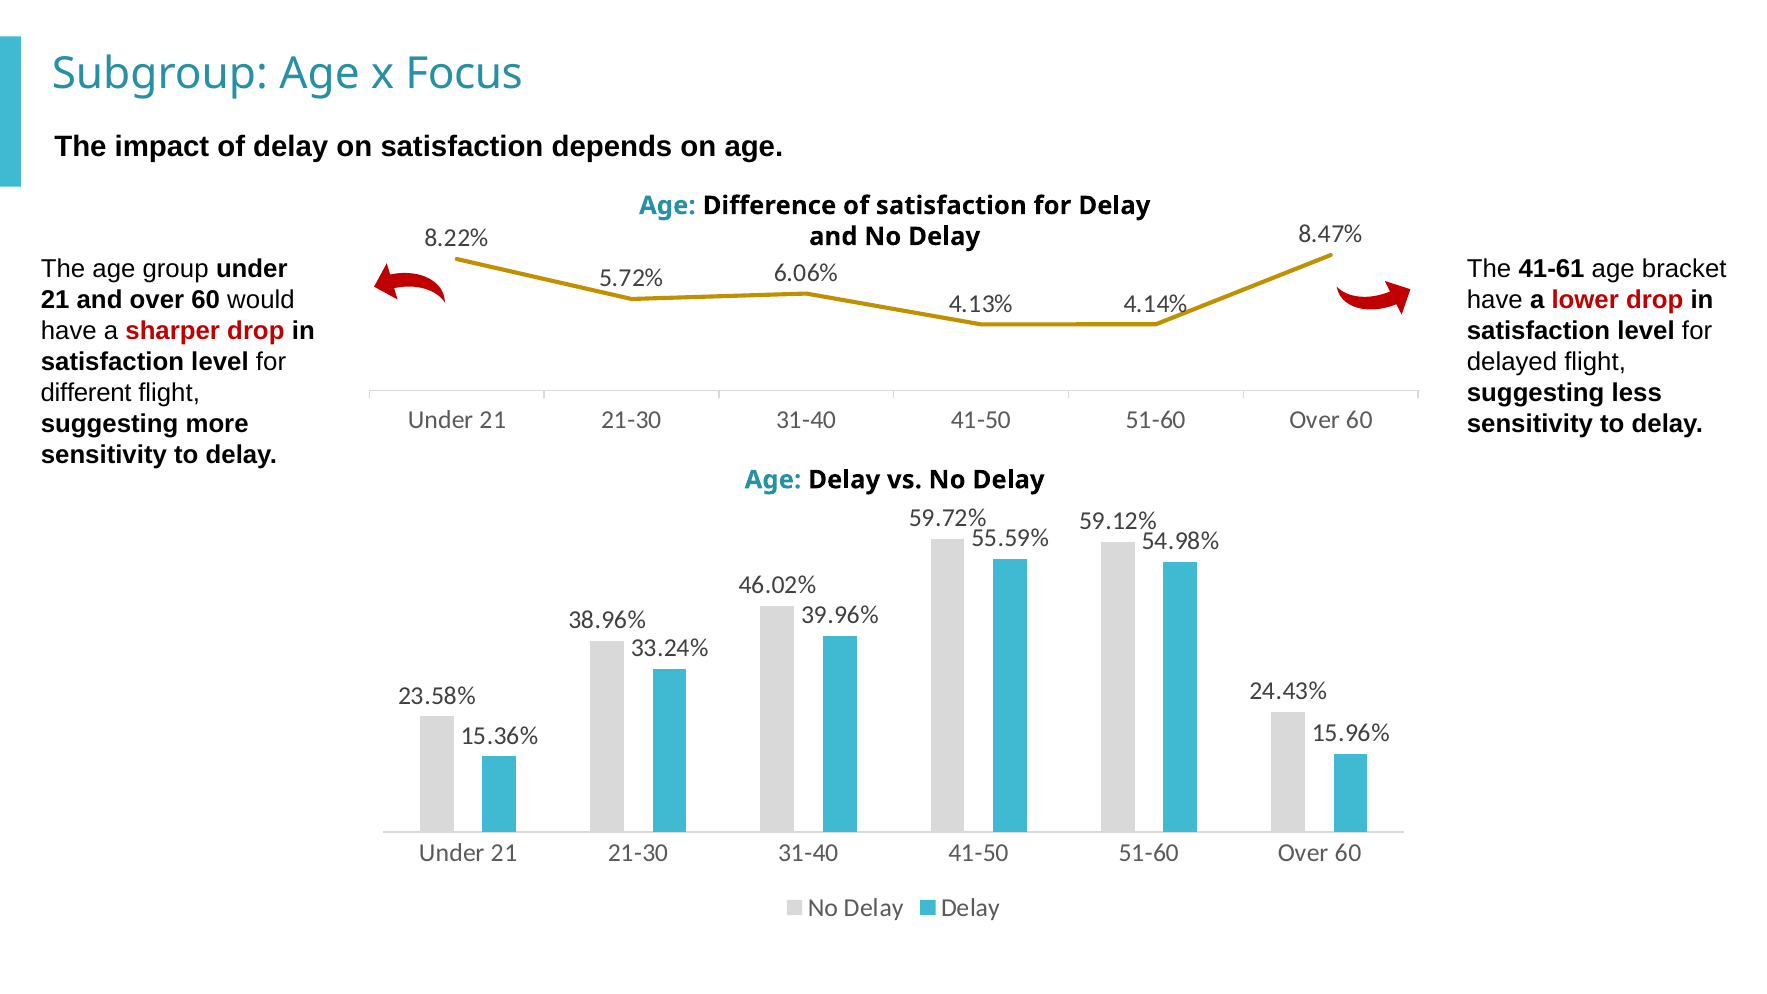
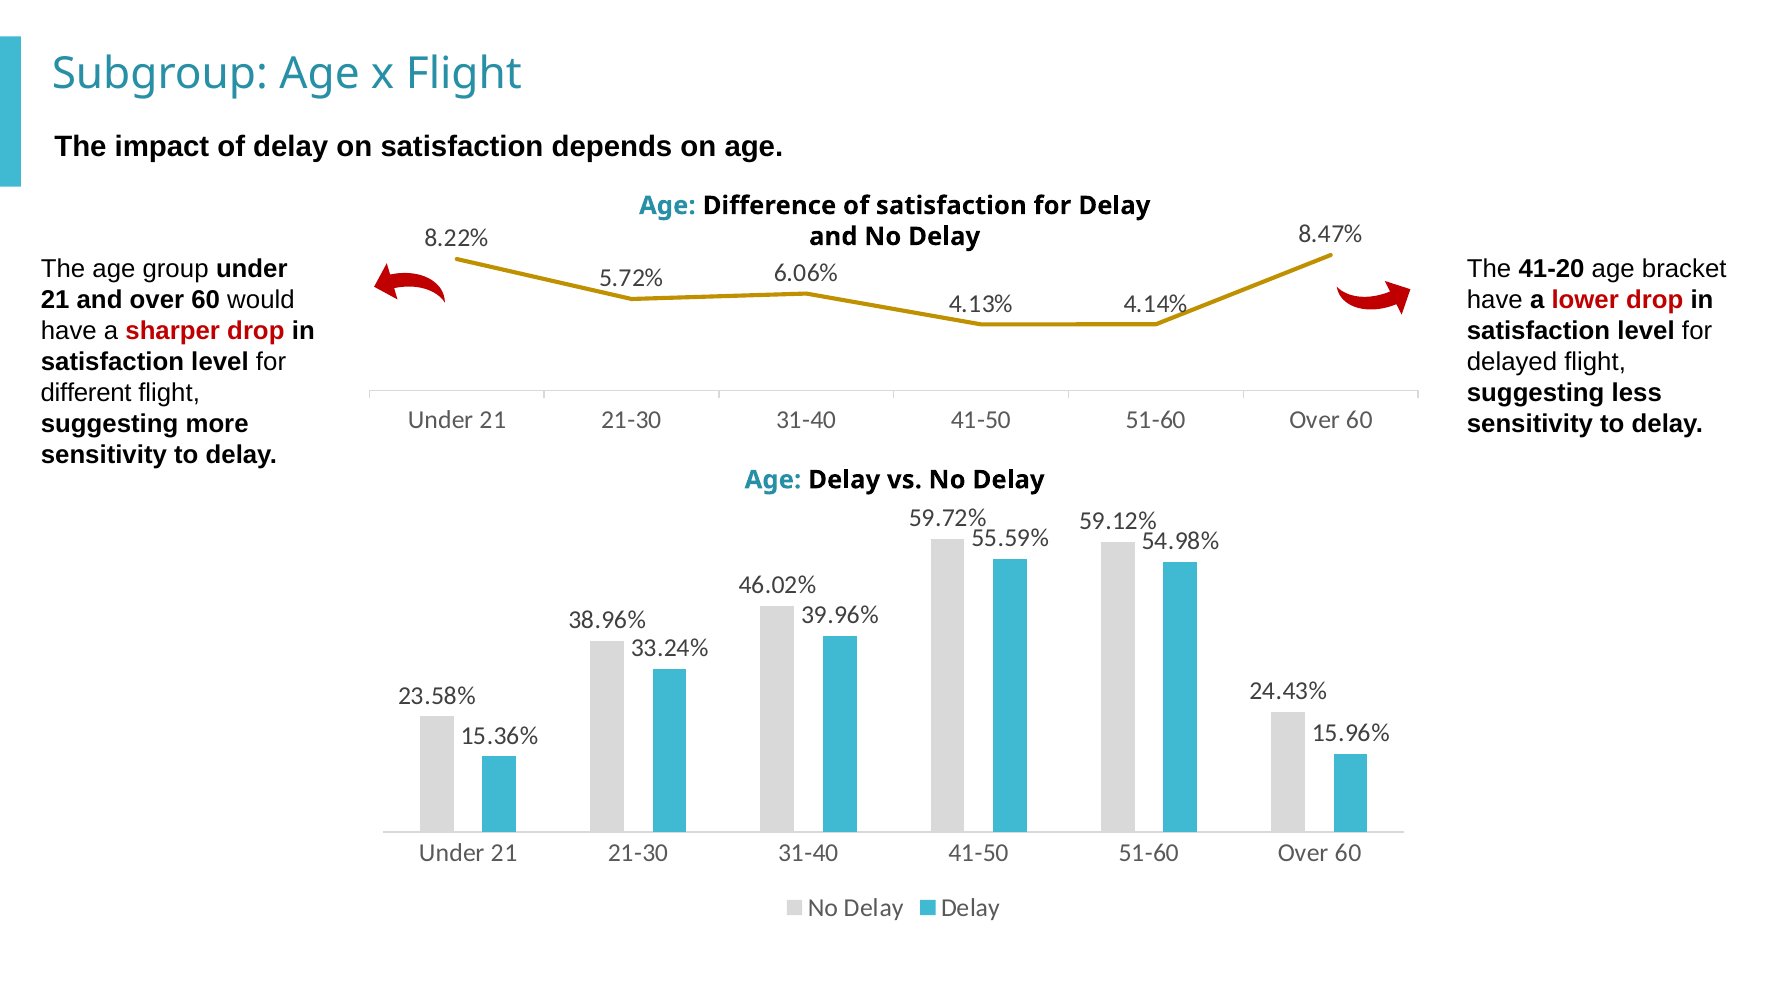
x Focus: Focus -> Flight
41-61: 41-61 -> 41-20
